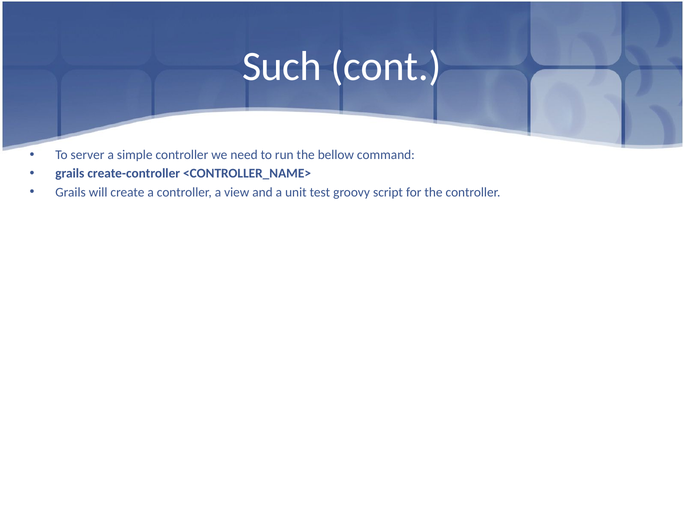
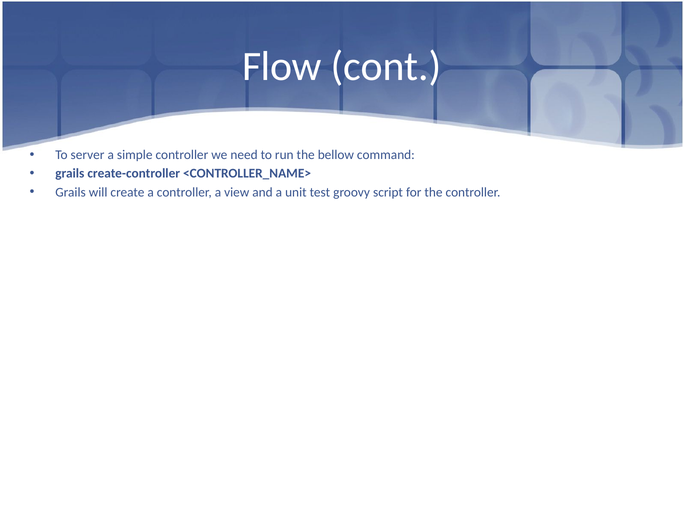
Such: Such -> Flow
